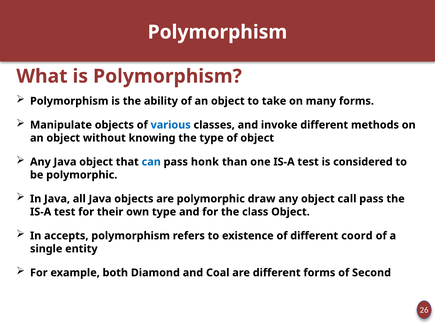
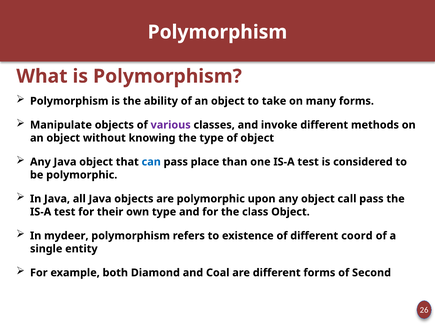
various colour: blue -> purple
honk: honk -> place
draw: draw -> upon
accepts: accepts -> mydeer
